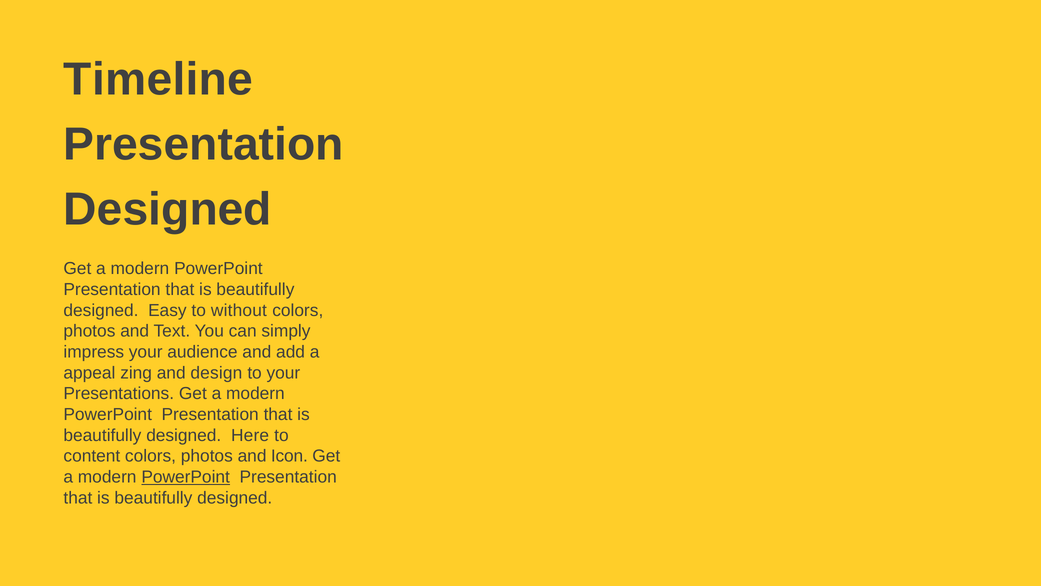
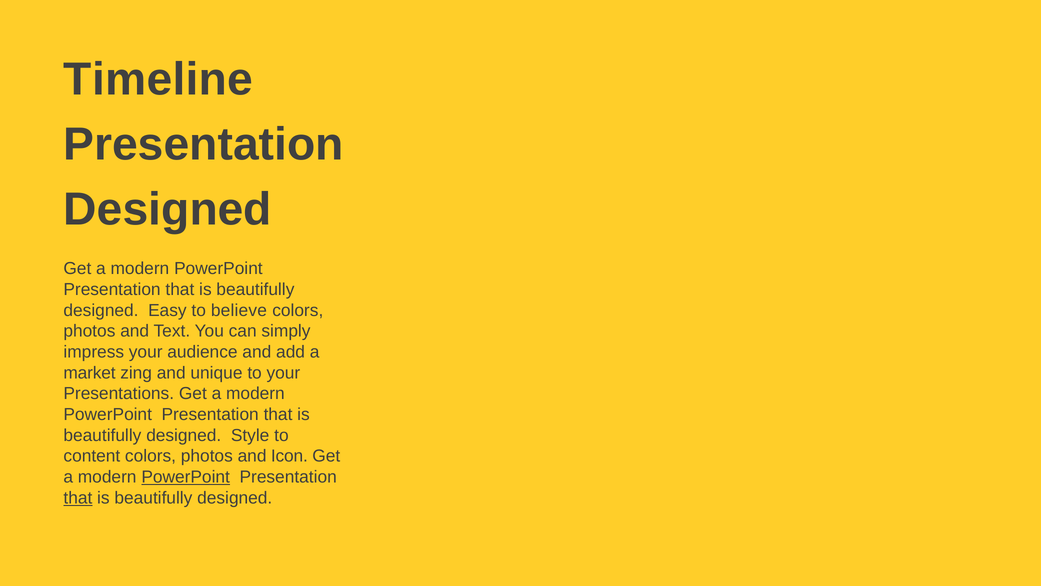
without: without -> believe
appeal: appeal -> market
design: design -> unique
Here: Here -> Style
that at (78, 498) underline: none -> present
